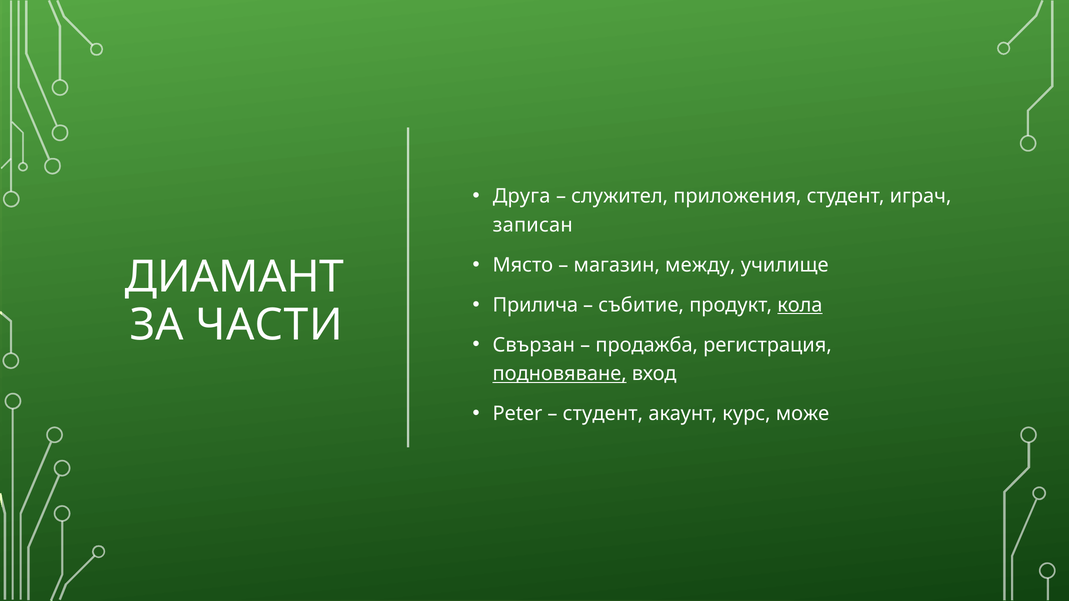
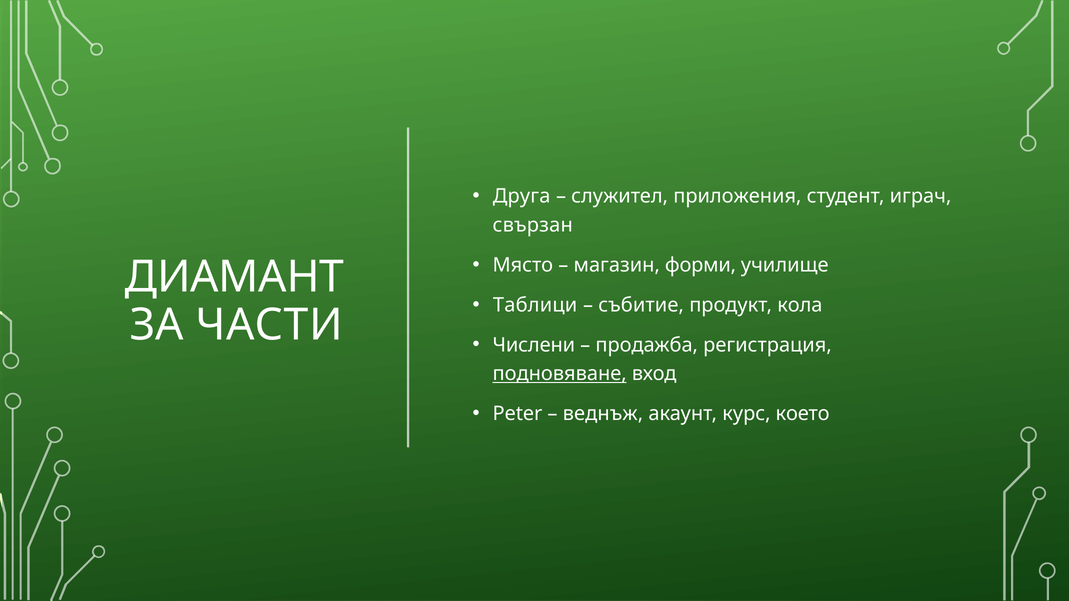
записан: записан -> свързан
между: между -> форми
Прилича: Прилича -> Таблици
кола underline: present -> none
Свързан: Свързан -> Числени
студент at (603, 414): студент -> веднъж
може: може -> което
